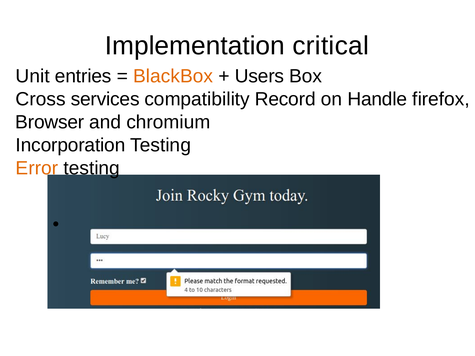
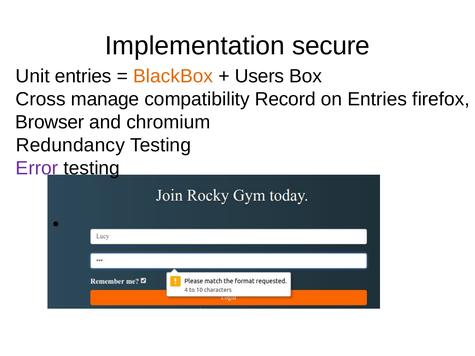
critical: critical -> secure
services: services -> manage
on Handle: Handle -> Entries
Incorporation: Incorporation -> Redundancy
Error colour: orange -> purple
